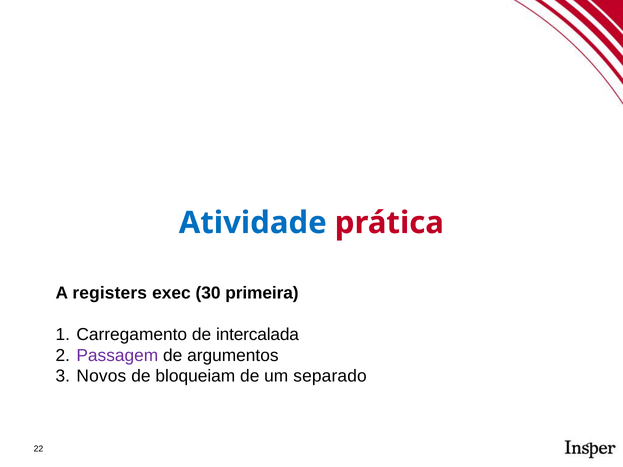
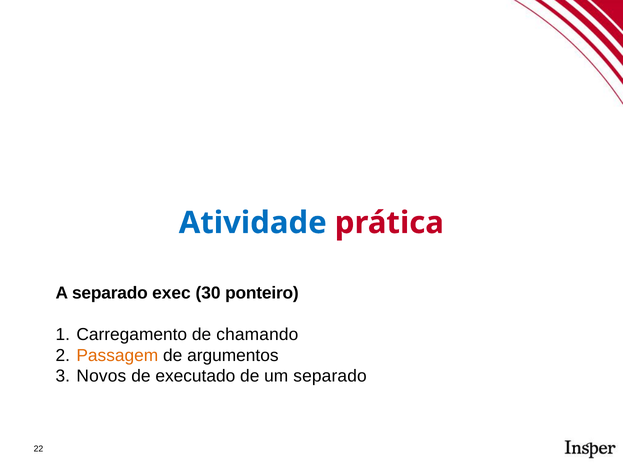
A registers: registers -> separado
primeira: primeira -> ponteiro
intercalada: intercalada -> chamando
Passagem colour: purple -> orange
bloqueiam: bloqueiam -> executado
